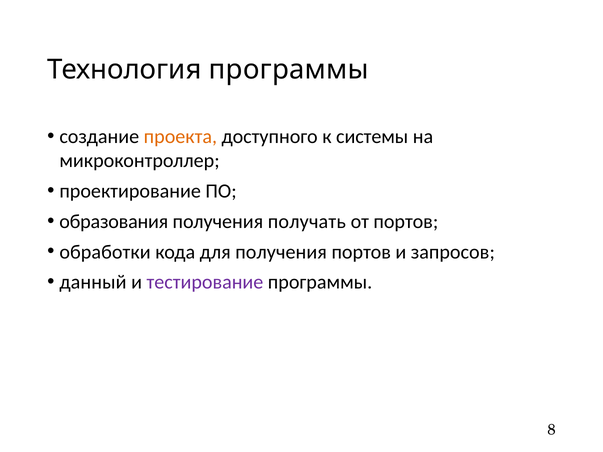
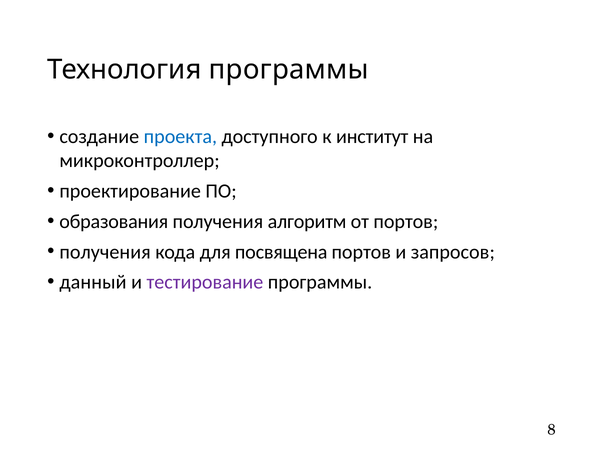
проекта colour: orange -> blue
системы: системы -> институт
получать: получать -> алгоритм
обработки at (105, 252): обработки -> получения
для получения: получения -> посвящена
